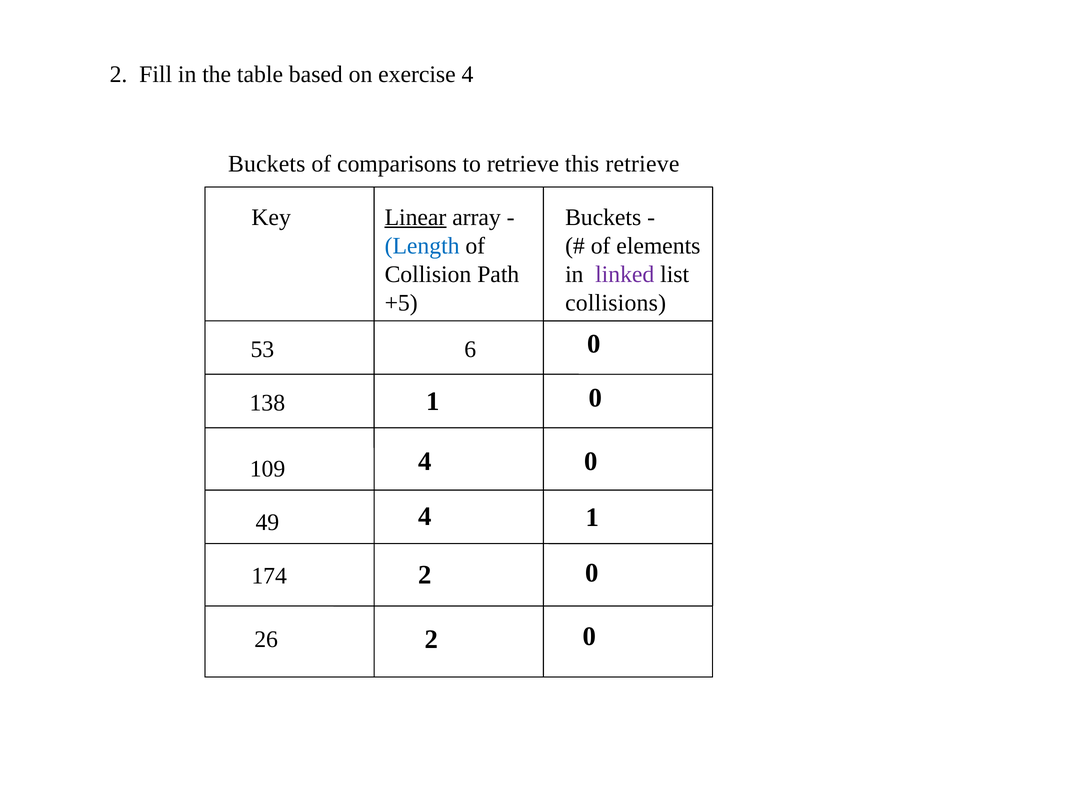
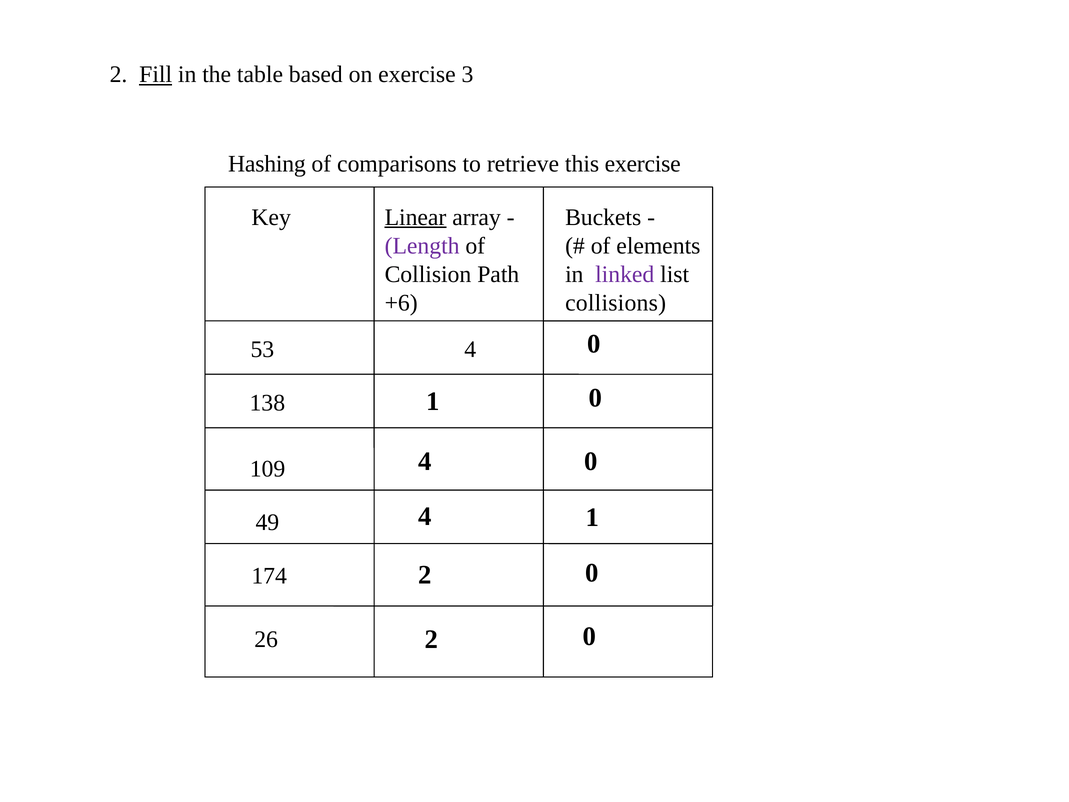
Fill underline: none -> present
exercise 4: 4 -> 3
Buckets at (267, 164): Buckets -> Hashing
this retrieve: retrieve -> exercise
Length colour: blue -> purple
+5: +5 -> +6
53 6: 6 -> 4
